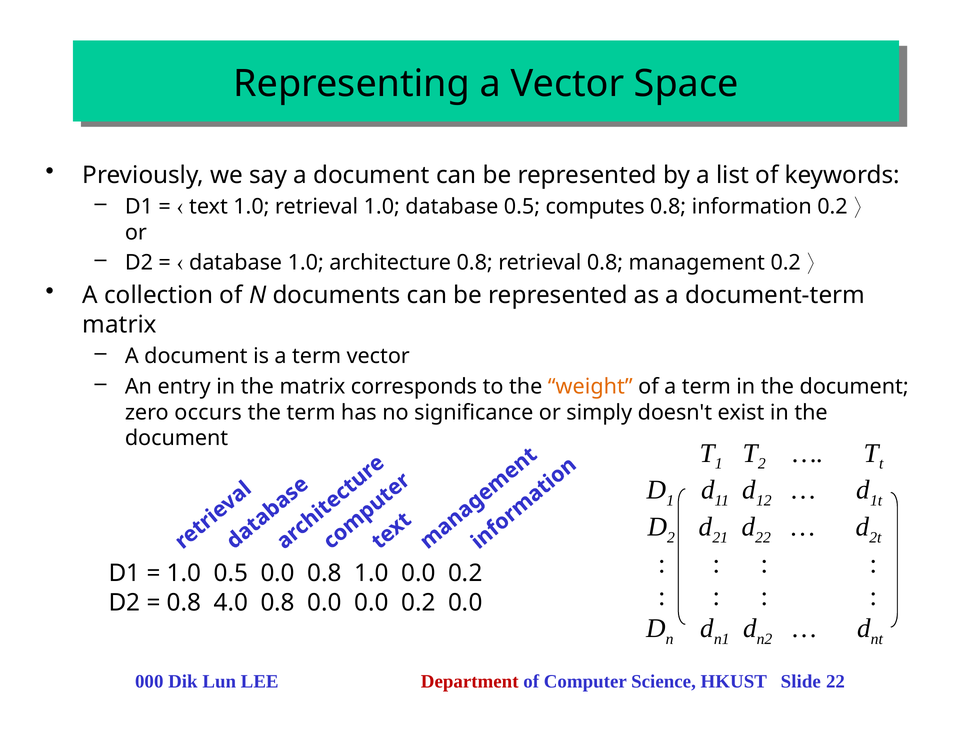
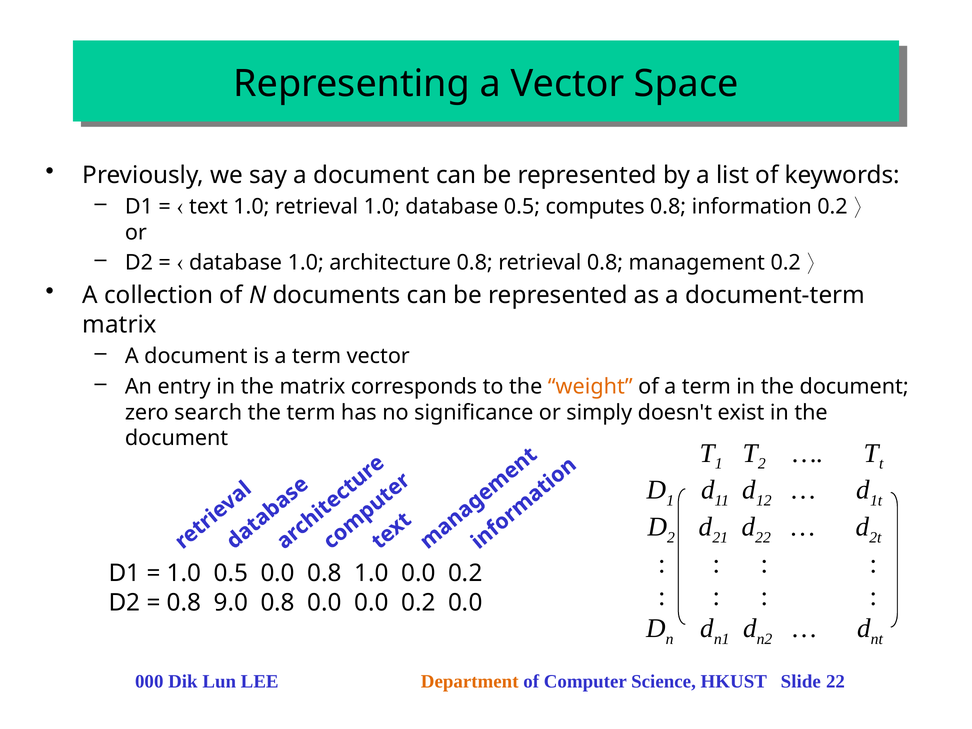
occurs: occurs -> search
4.0: 4.0 -> 9.0
Department colour: red -> orange
